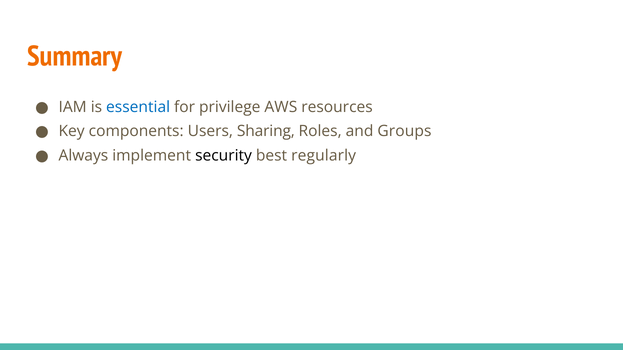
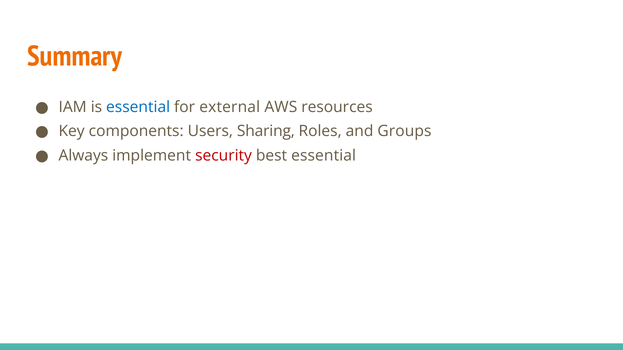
privilege: privilege -> external
security colour: black -> red
best regularly: regularly -> essential
